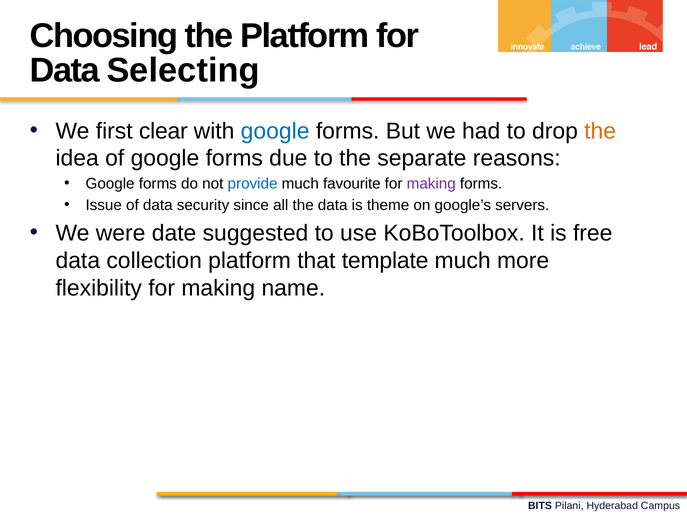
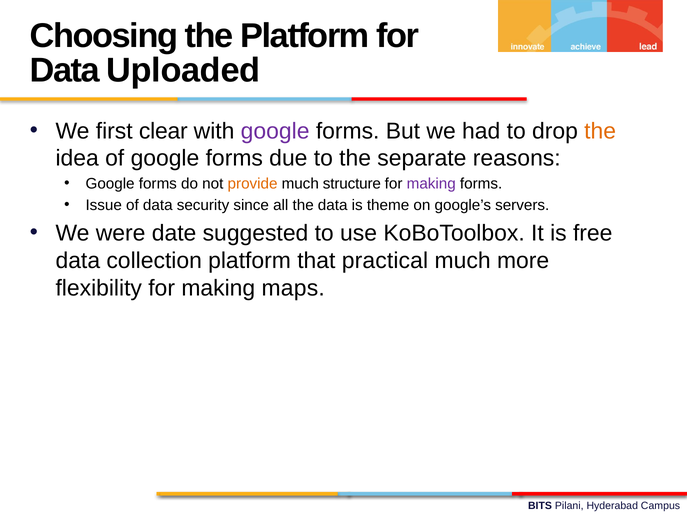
Selecting: Selecting -> Uploaded
google at (275, 131) colour: blue -> purple
provide colour: blue -> orange
favourite: favourite -> structure
template: template -> practical
name: name -> maps
